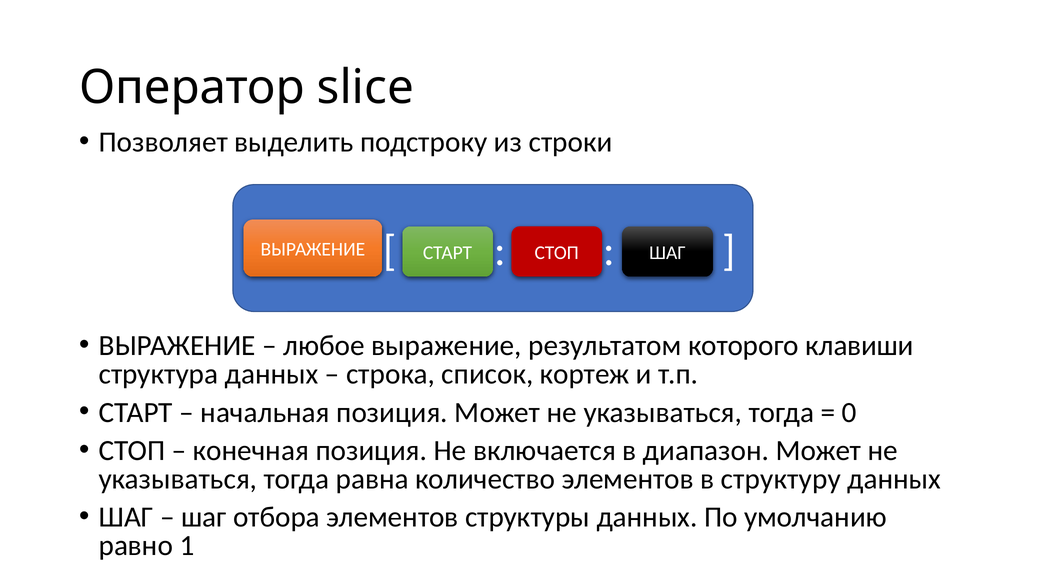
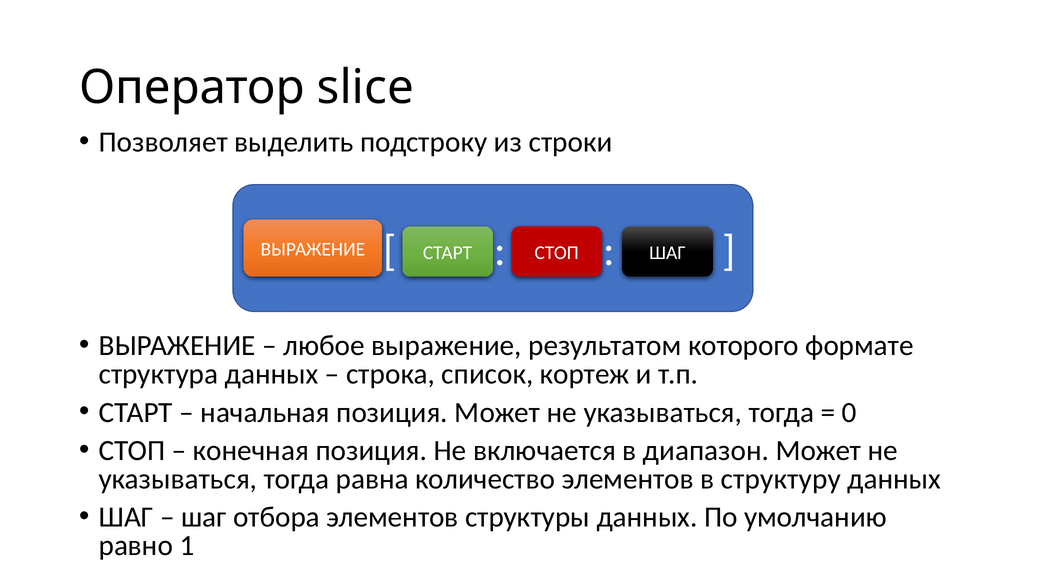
клавиши: клавиши -> формате
